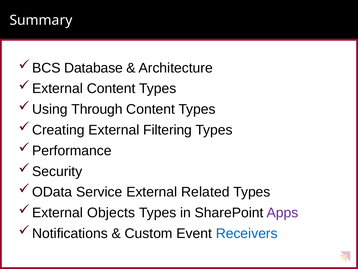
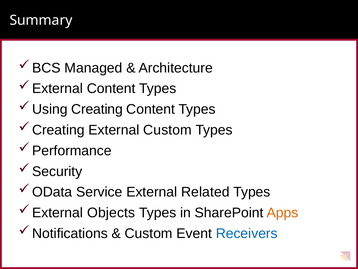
Database: Database -> Managed
Through: Through -> Creating
External Filtering: Filtering -> Custom
Apps colour: purple -> orange
